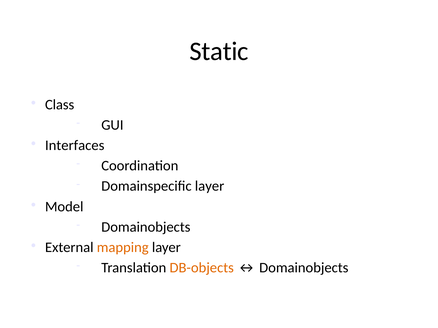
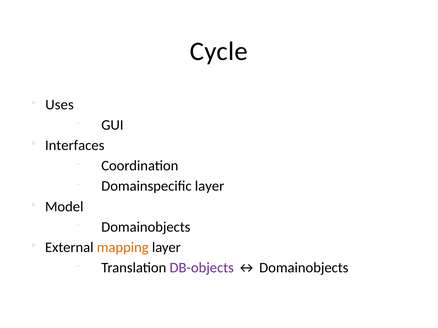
Static: Static -> Cycle
Class: Class -> Uses
DB-objects colour: orange -> purple
